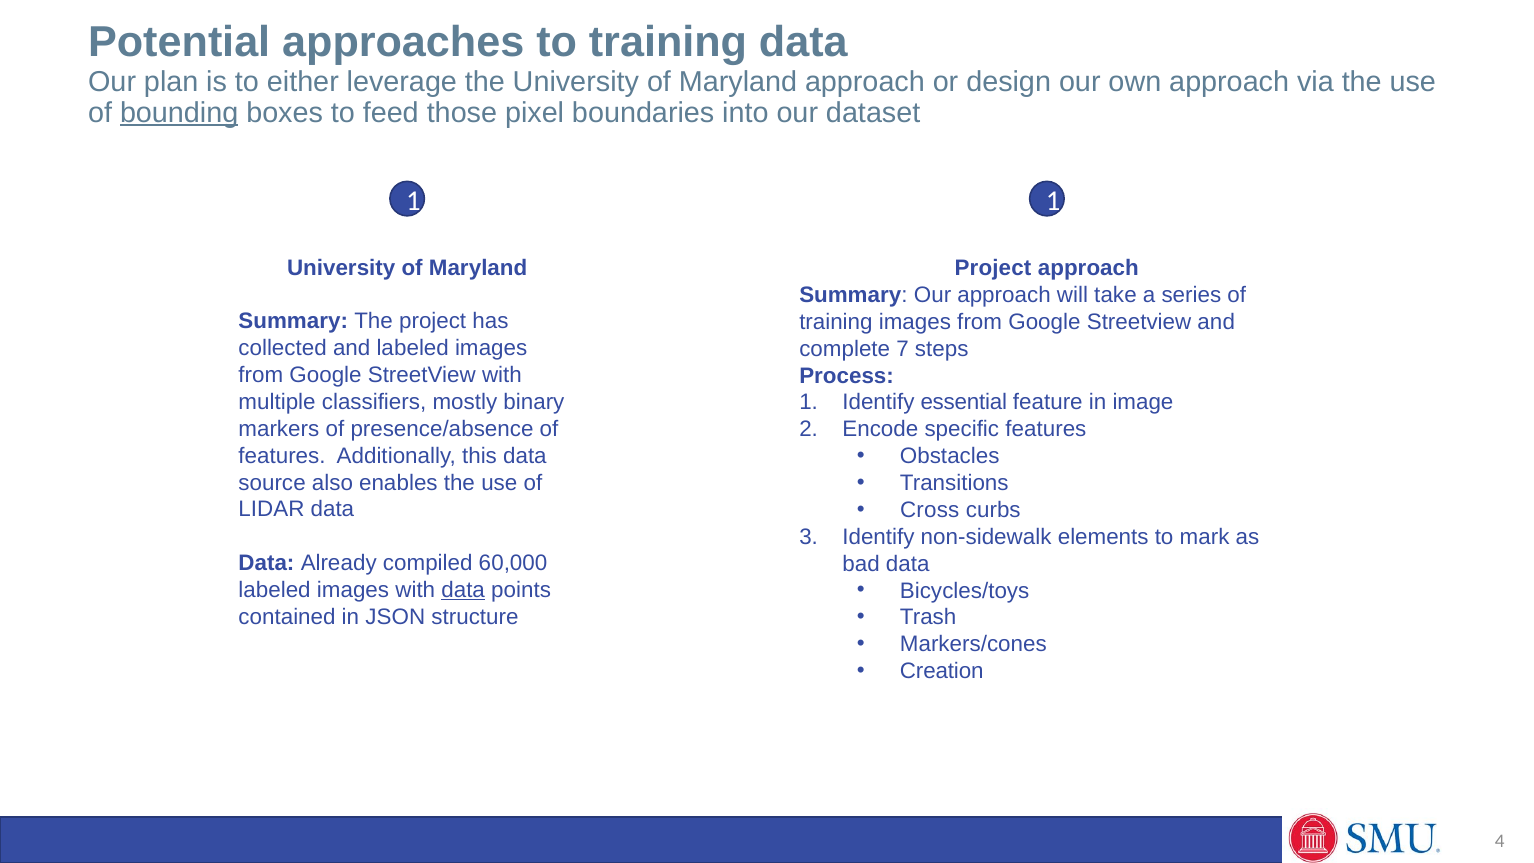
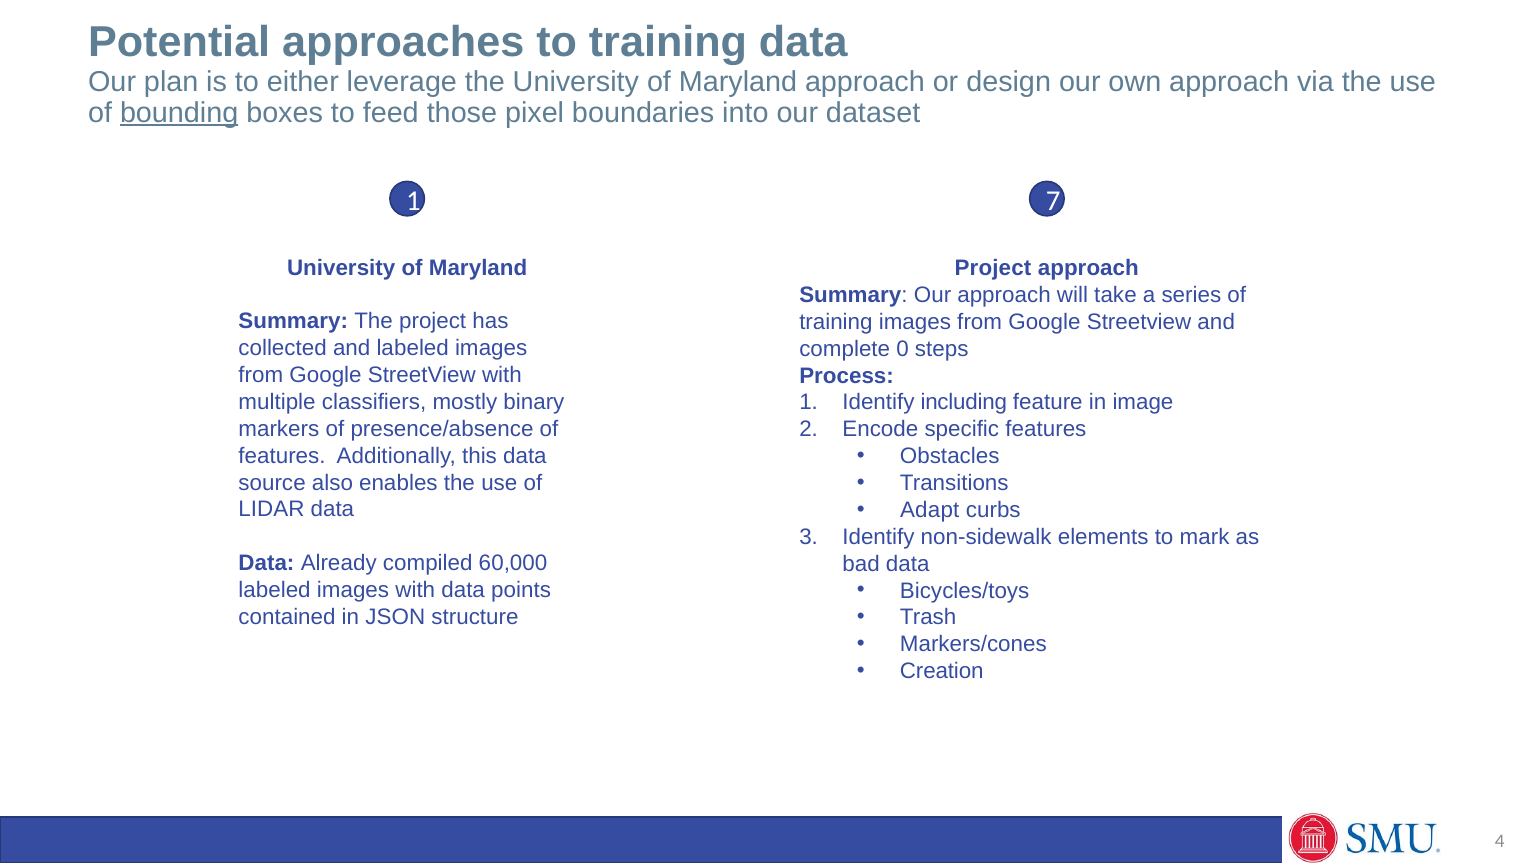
1 1: 1 -> 7
7: 7 -> 0
essential: essential -> including
Cross: Cross -> Adapt
data at (463, 590) underline: present -> none
